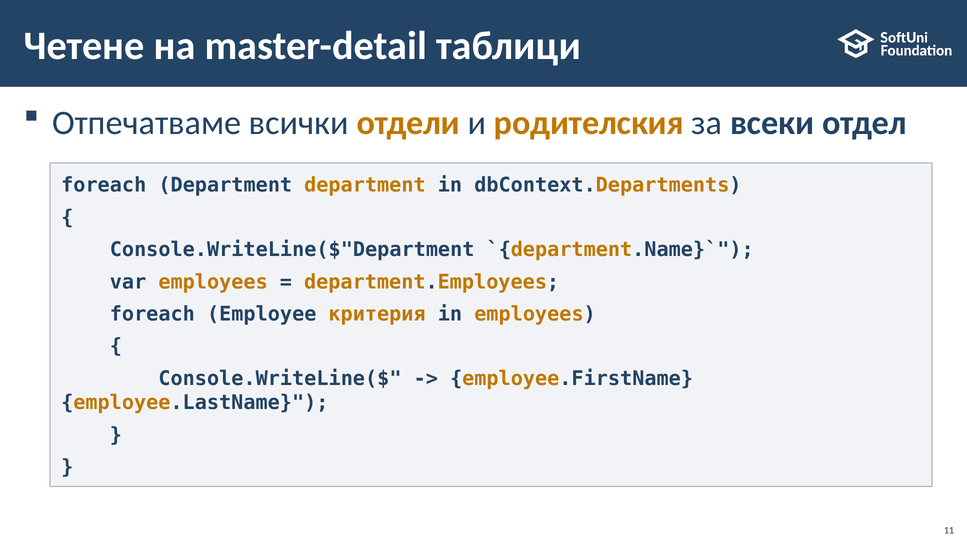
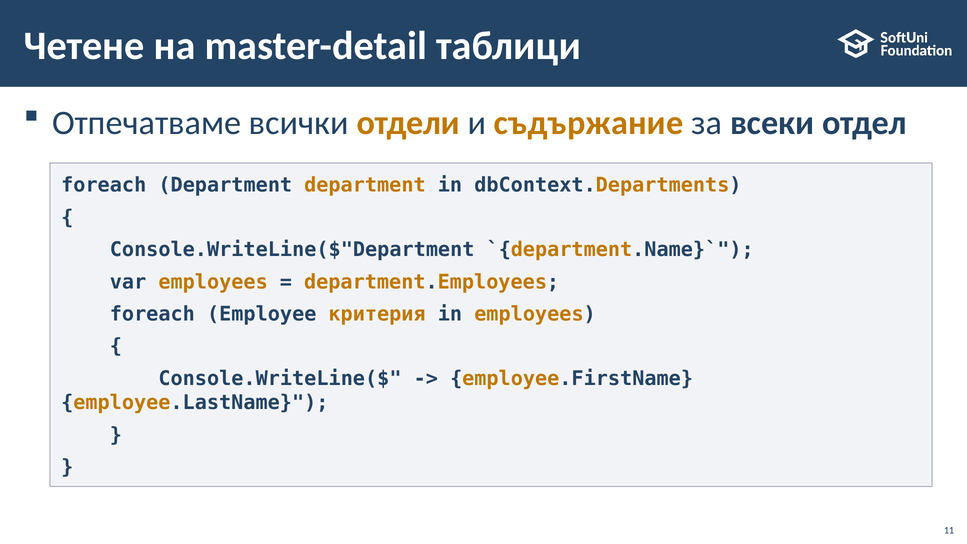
родителския: родителския -> съдържание
